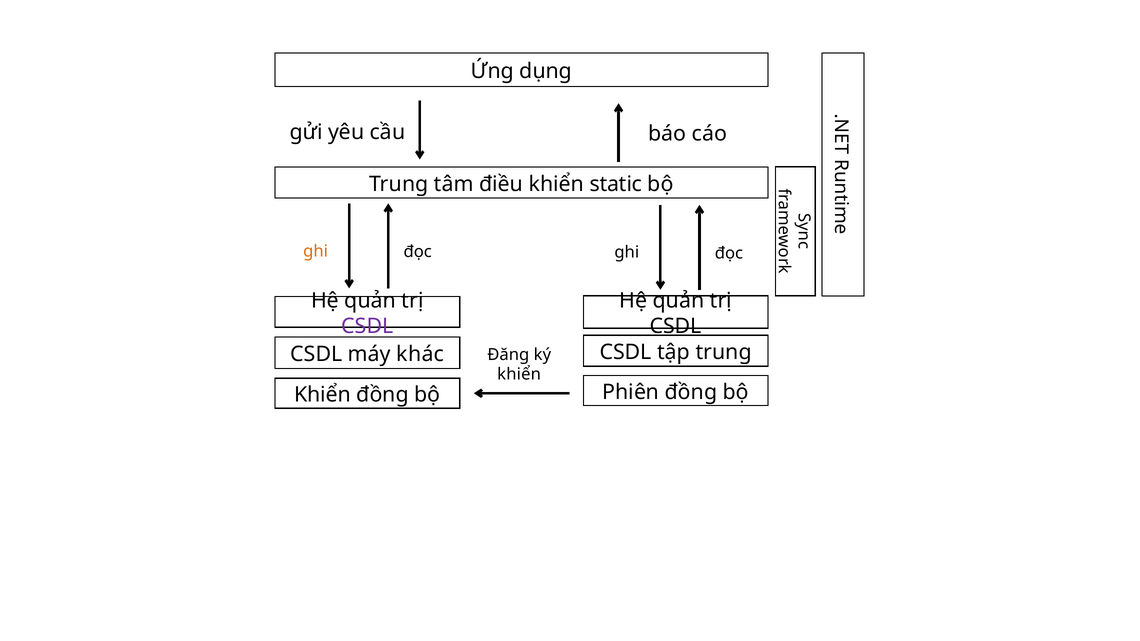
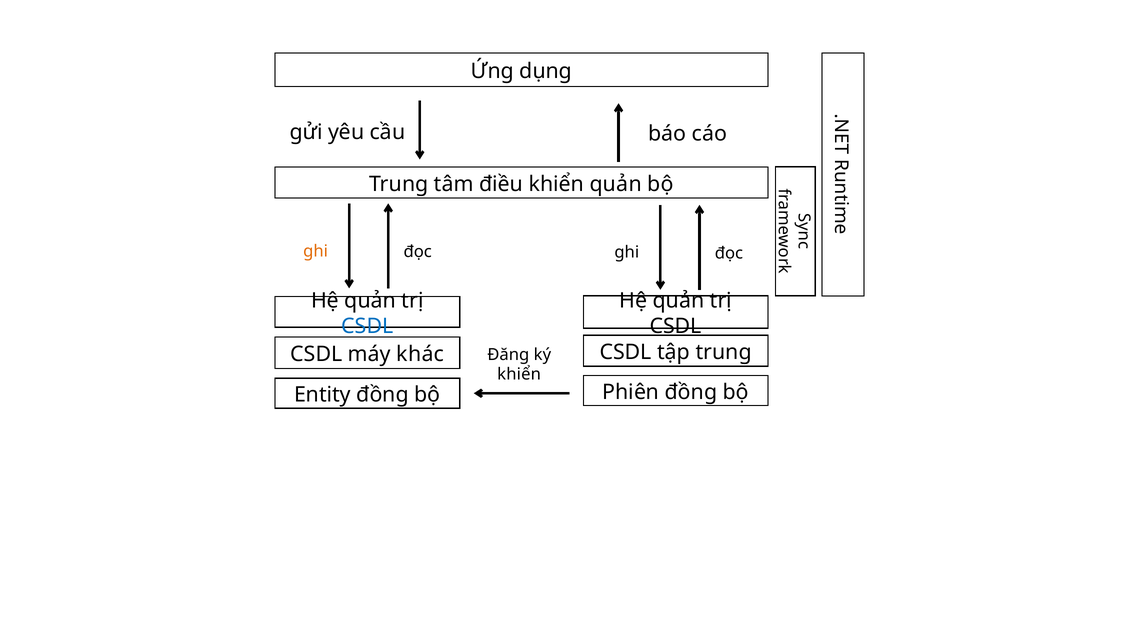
khiển static: static -> quản
CSDL at (367, 326) colour: purple -> blue
Khiển at (323, 395): Khiển -> Entity
